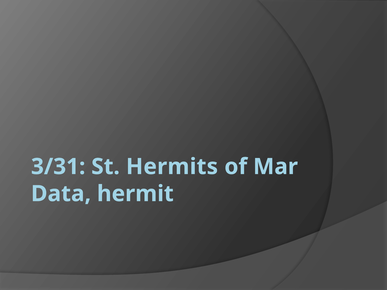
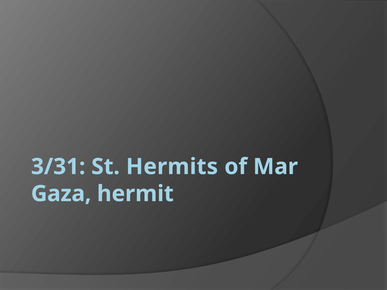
Data: Data -> Gaza
